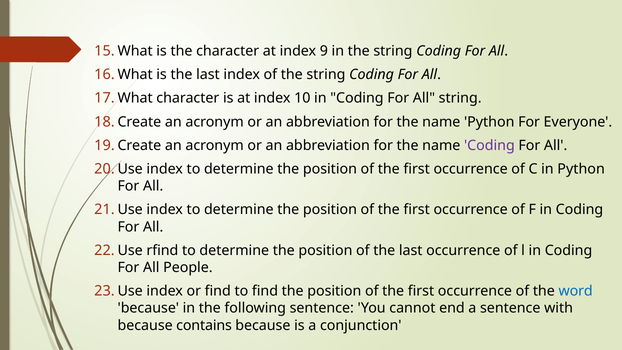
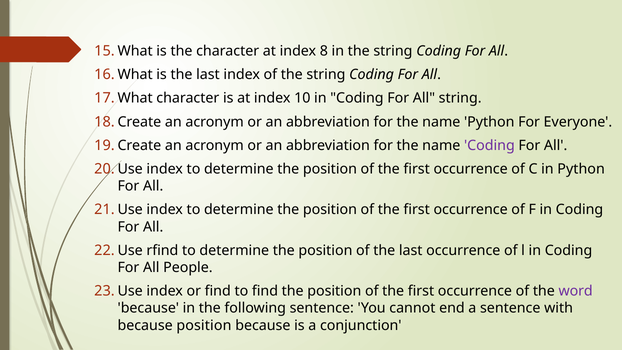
9: 9 -> 8
word colour: blue -> purple
because contains: contains -> position
